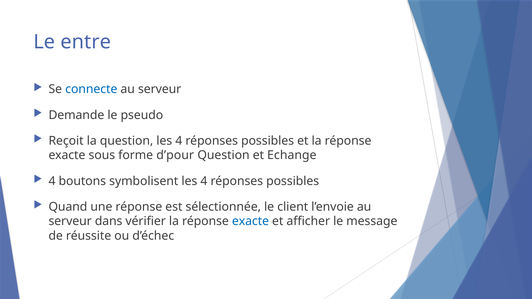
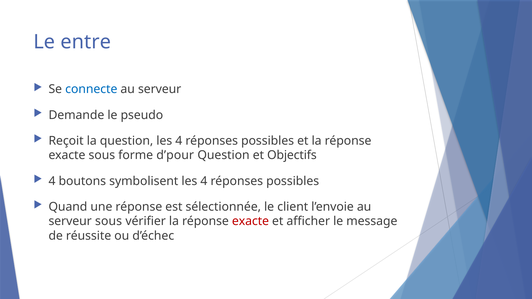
Echange: Echange -> Objectifs
serveur dans: dans -> sous
exacte at (250, 221) colour: blue -> red
